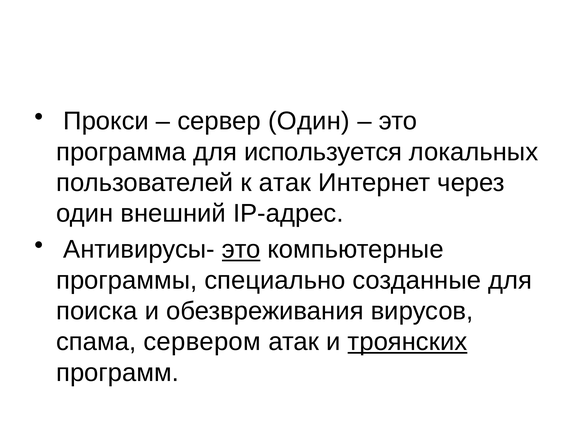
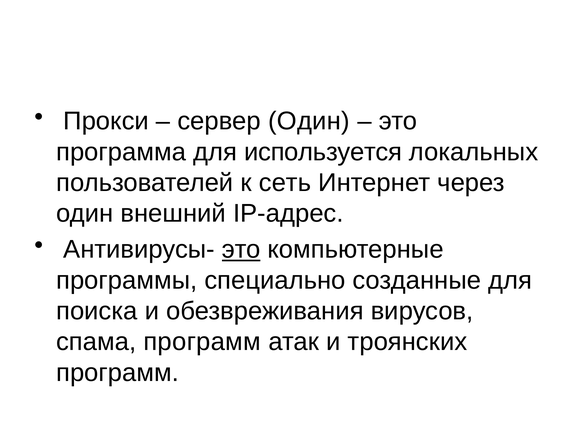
к атак: атак -> сеть
спама сервером: сервером -> программ
троянских underline: present -> none
